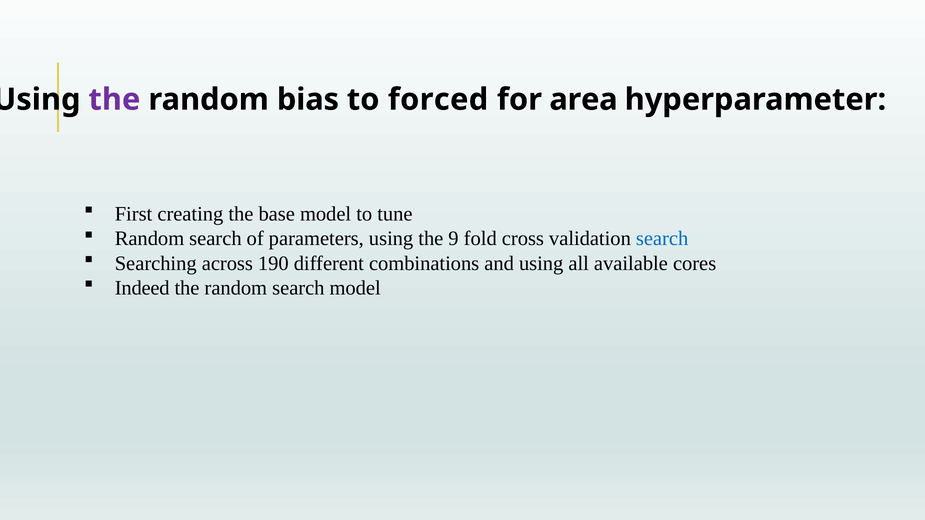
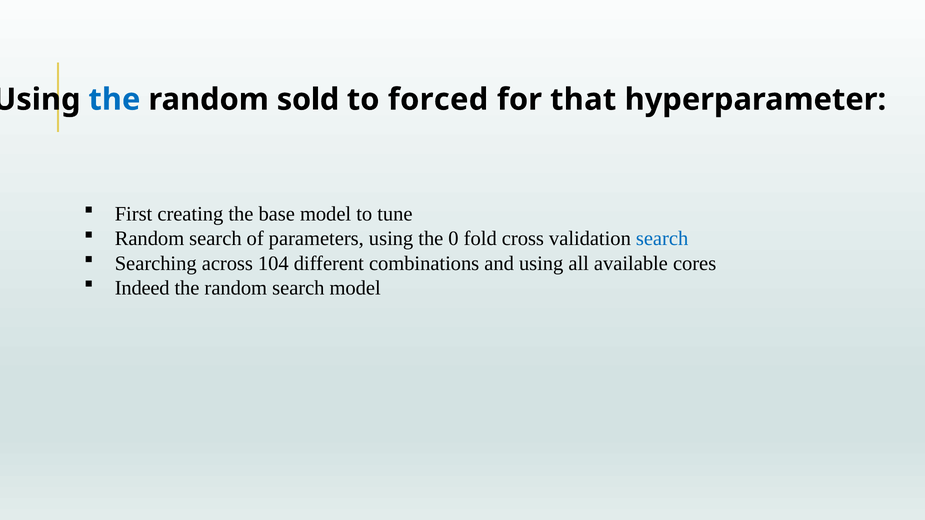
the at (114, 100) colour: purple -> blue
bias: bias -> sold
area: area -> that
9: 9 -> 0
190: 190 -> 104
